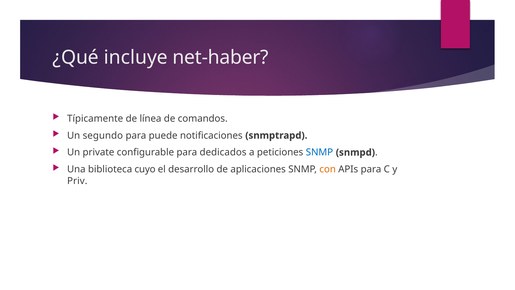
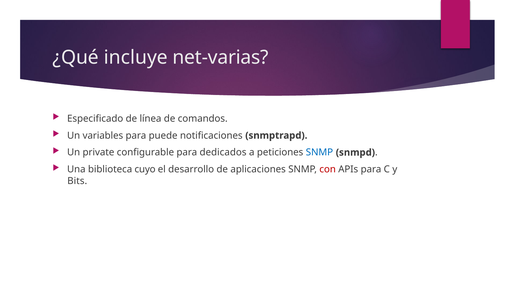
net-haber: net-haber -> net-varias
Típicamente: Típicamente -> Especificado
segundo: segundo -> variables
con colour: orange -> red
Priv: Priv -> Bits
